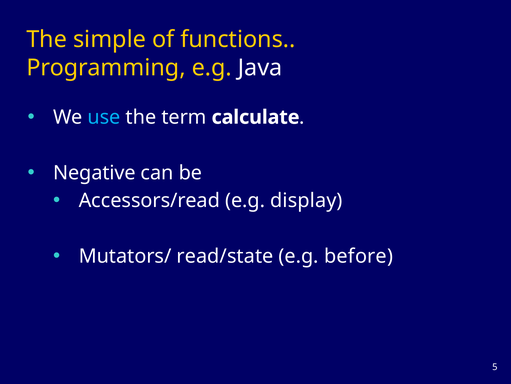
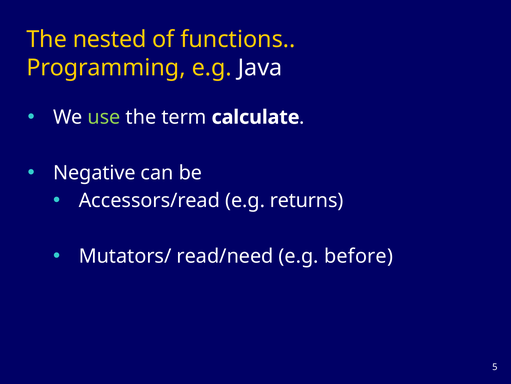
simple: simple -> nested
use colour: light blue -> light green
display: display -> returns
read/state: read/state -> read/need
